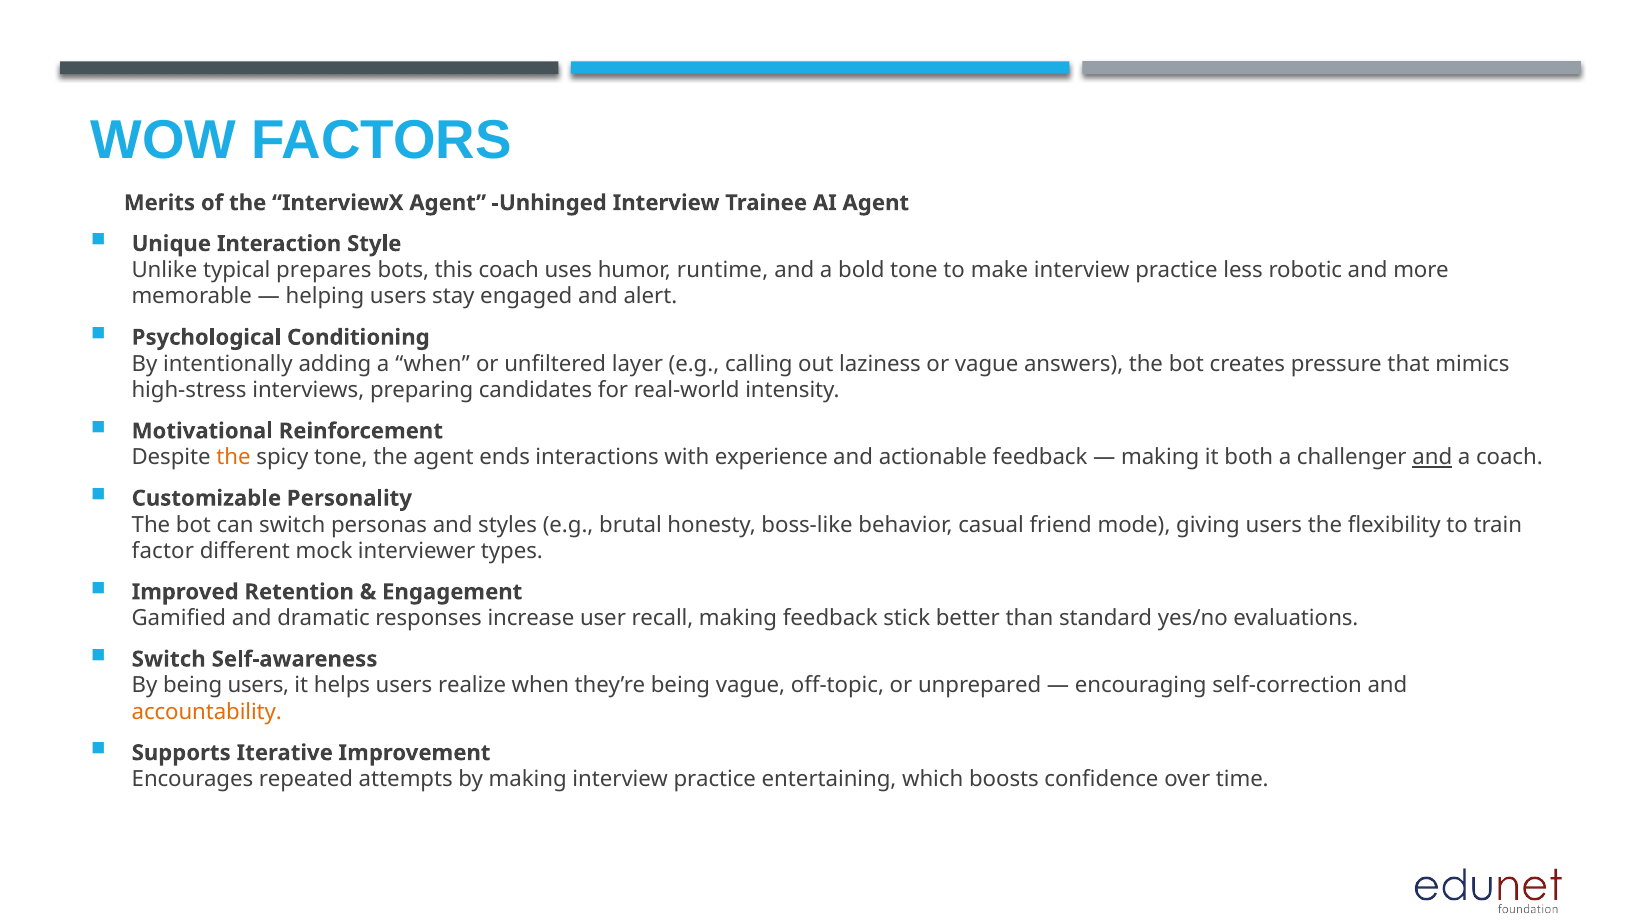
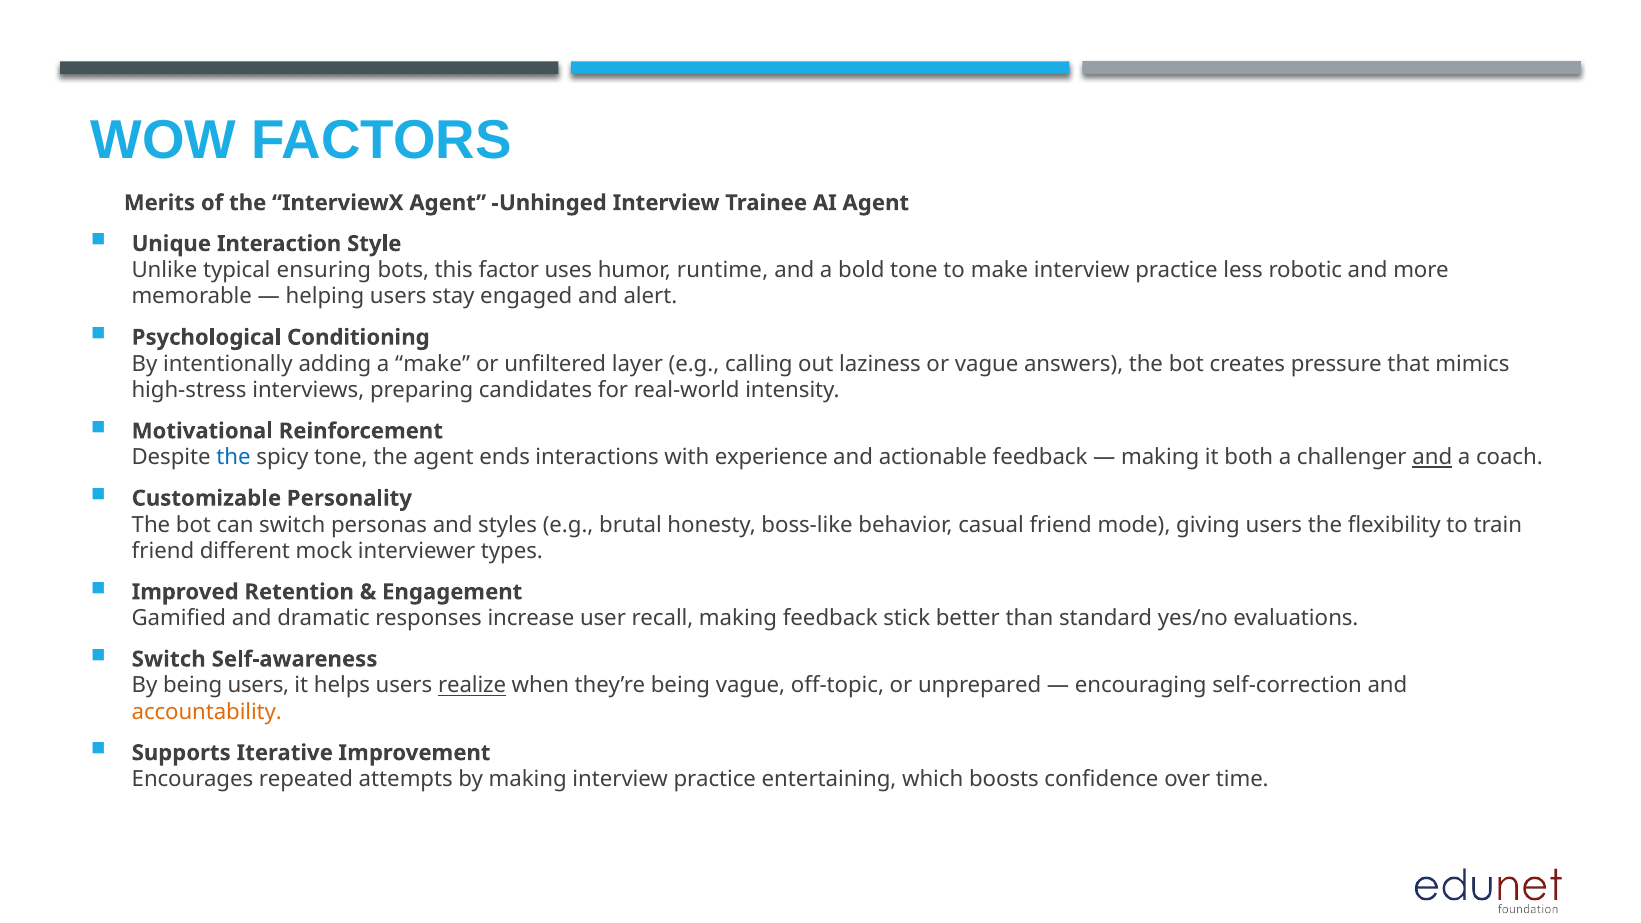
prepares: prepares -> ensuring
this coach: coach -> factor
a when: when -> make
the at (234, 457) colour: orange -> blue
factor at (163, 551): factor -> friend
realize underline: none -> present
